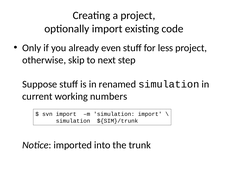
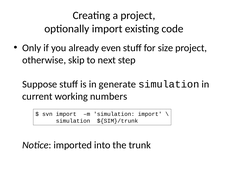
less: less -> size
renamed: renamed -> generate
